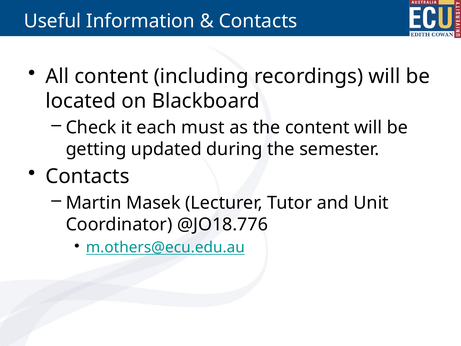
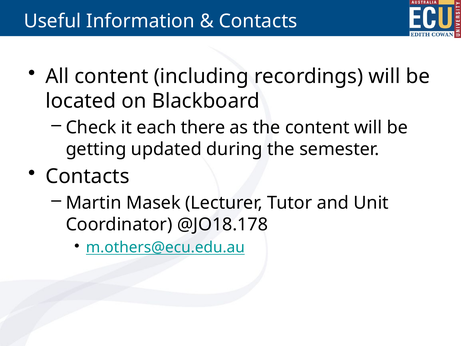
must: must -> there
@JO18.776: @JO18.776 -> @JO18.178
